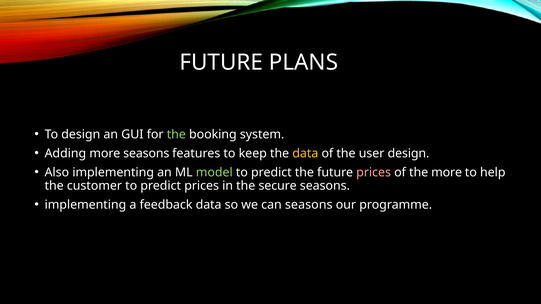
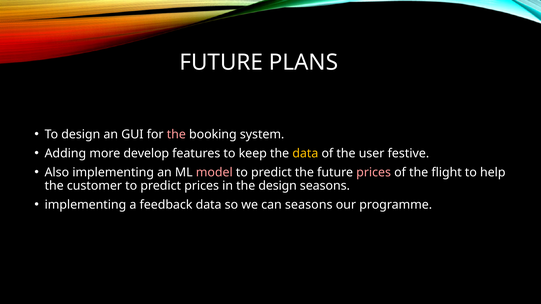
the at (176, 134) colour: light green -> pink
more seasons: seasons -> develop
user design: design -> festive
model colour: light green -> pink
the more: more -> flight
the secure: secure -> design
